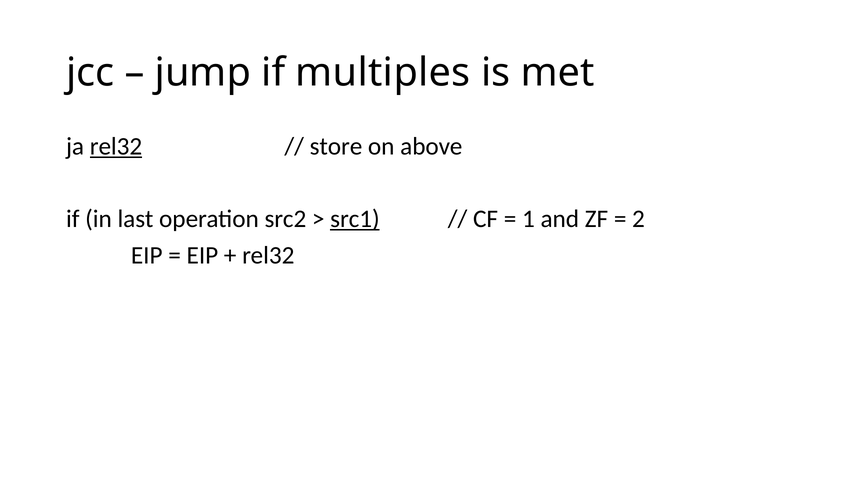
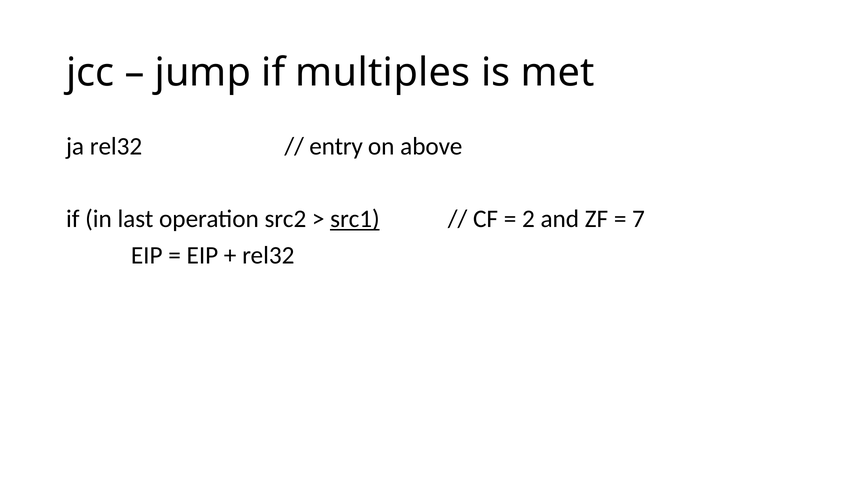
rel32 at (116, 146) underline: present -> none
store: store -> entry
1: 1 -> 2
2: 2 -> 7
